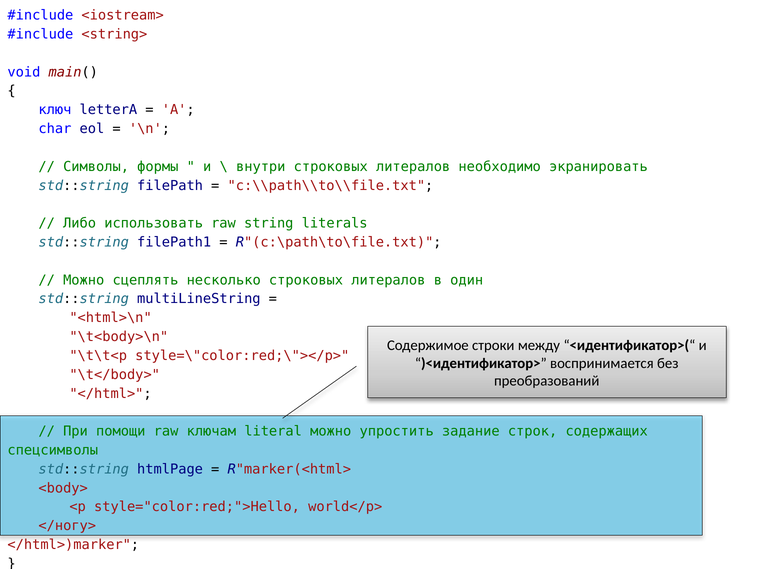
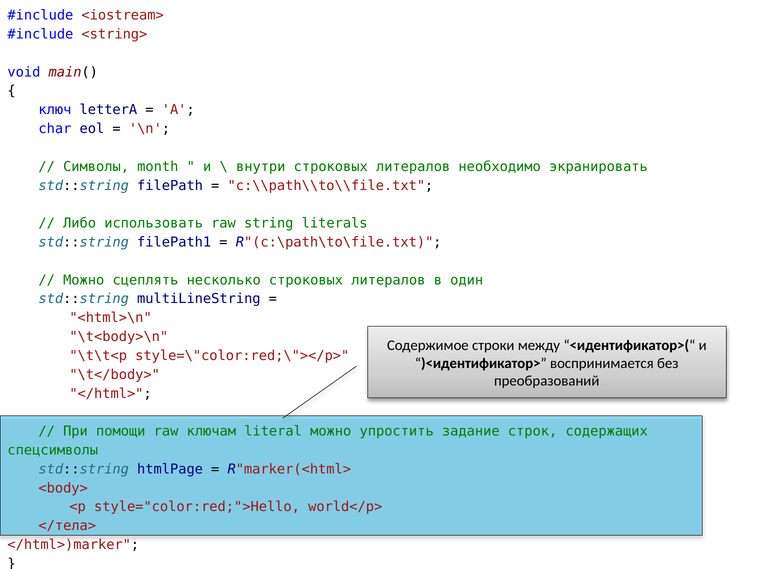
формы: формы -> month
</ногу>: </ногу> -> </тела>
